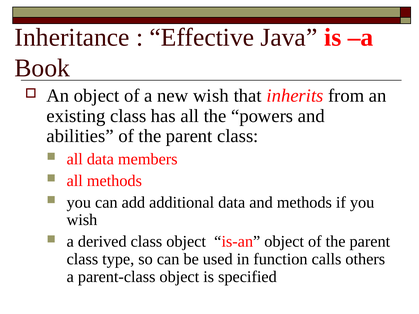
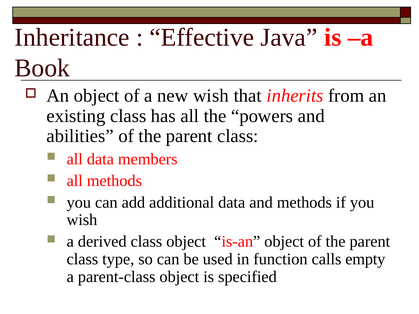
others: others -> empty
